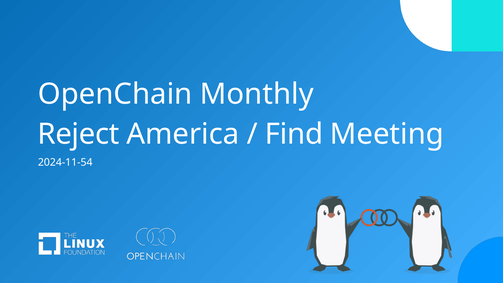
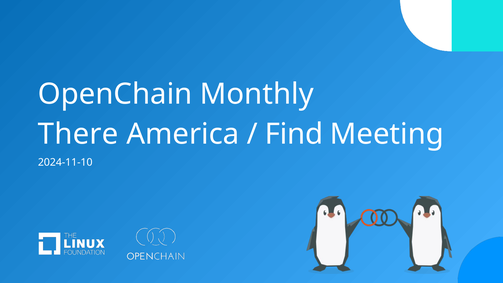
Reject: Reject -> There
2024-11-54: 2024-11-54 -> 2024-11-10
